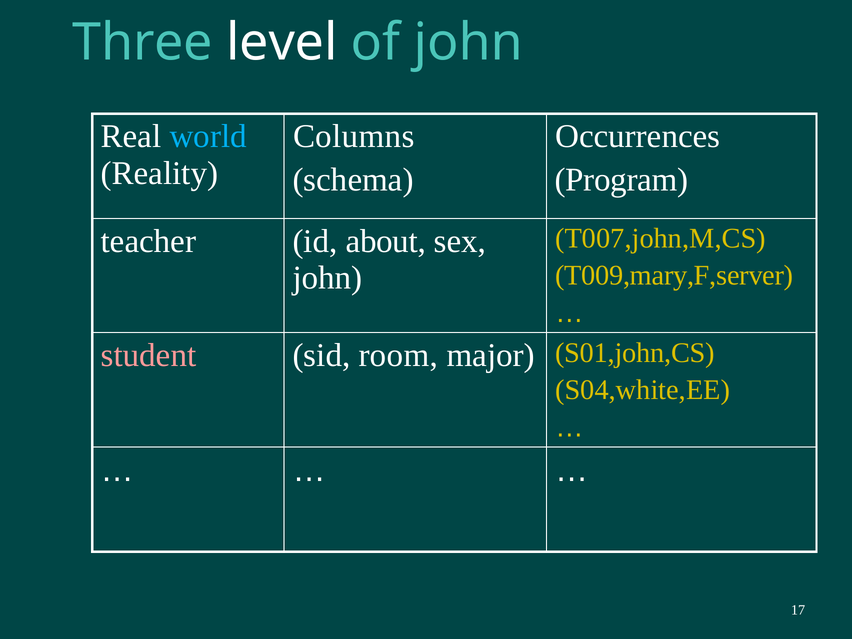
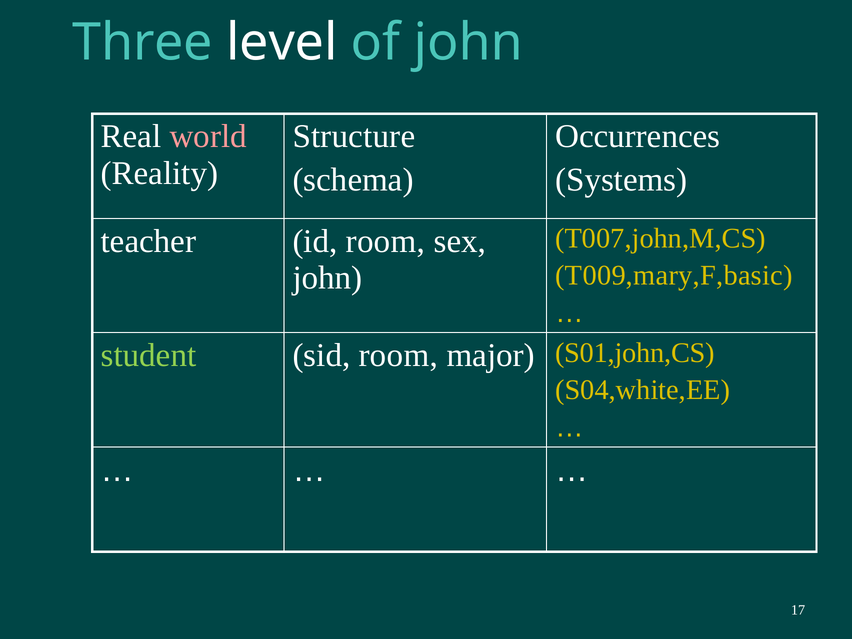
world colour: light blue -> pink
Columns: Columns -> Structure
Program: Program -> Systems
id about: about -> room
T009,mary,F,server: T009,mary,F,server -> T009,mary,F,basic
student colour: pink -> light green
